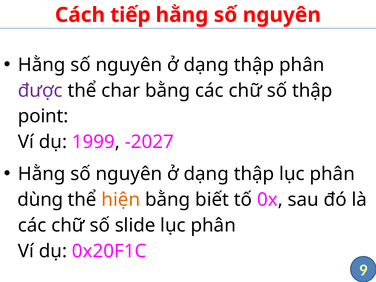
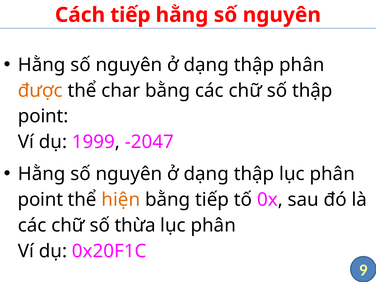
được colour: purple -> orange
-2027: -2027 -> -2047
dùng at (40, 200): dùng -> point
bằng biết: biết -> tiếp
slide: slide -> thừa
